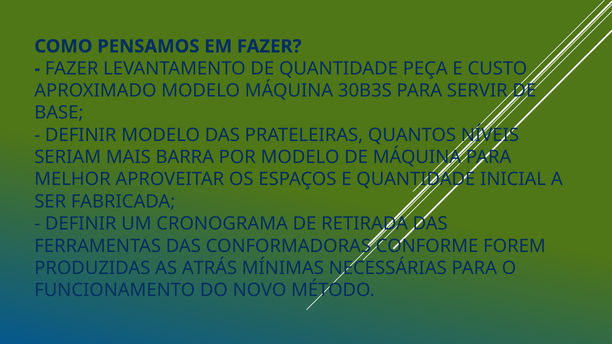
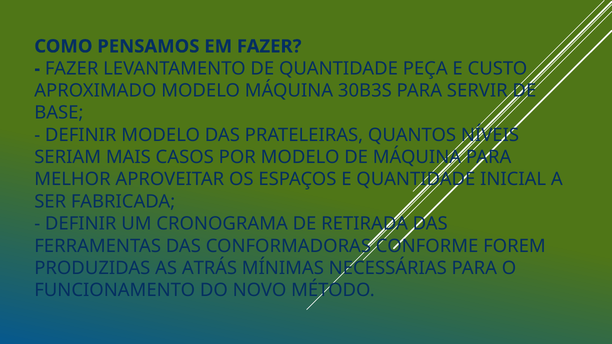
BARRA: BARRA -> CASOS
